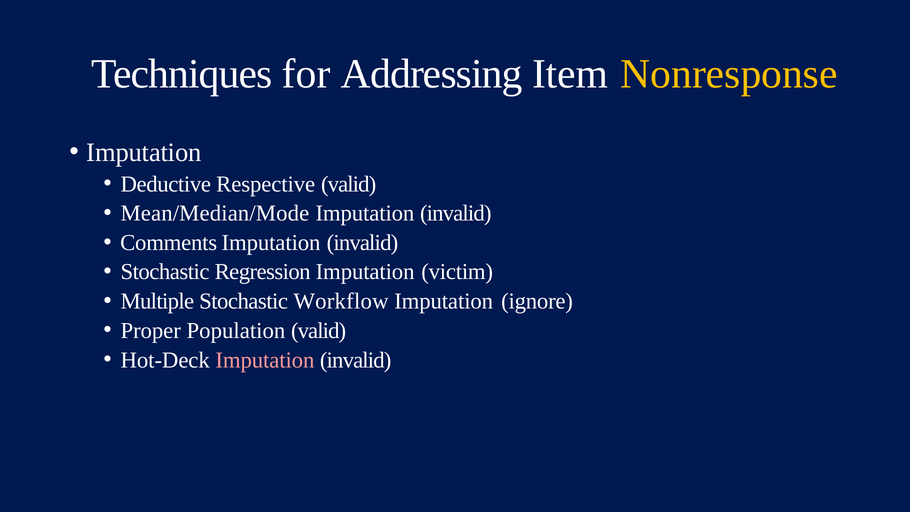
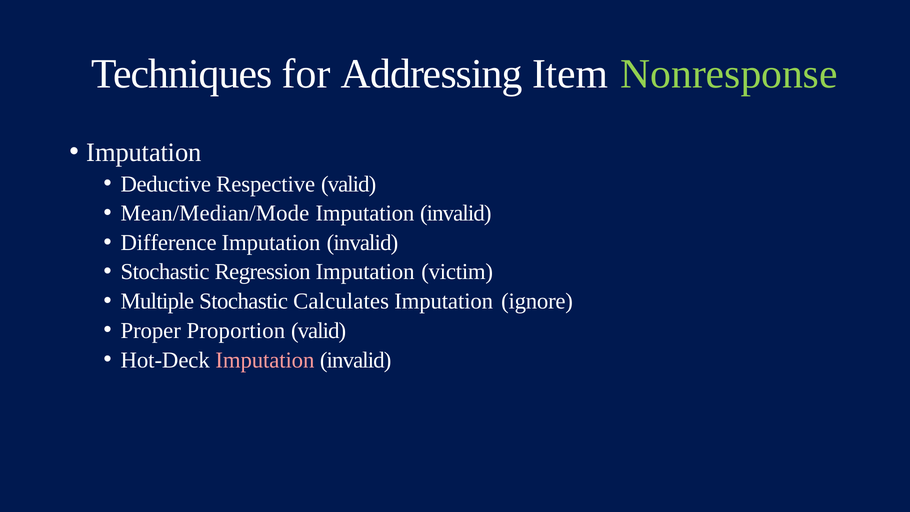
Nonresponse colour: yellow -> light green
Comments: Comments -> Difference
Workflow: Workflow -> Calculates
Population: Population -> Proportion
